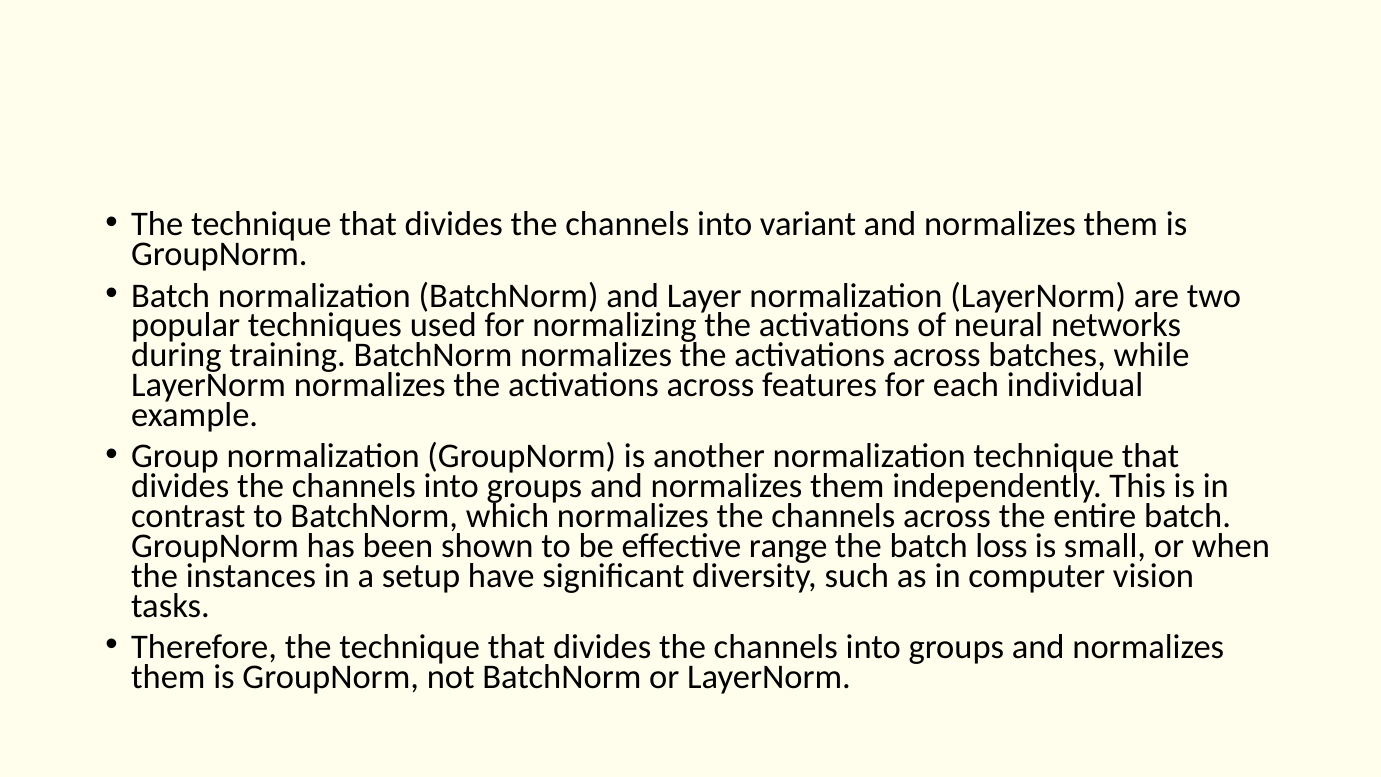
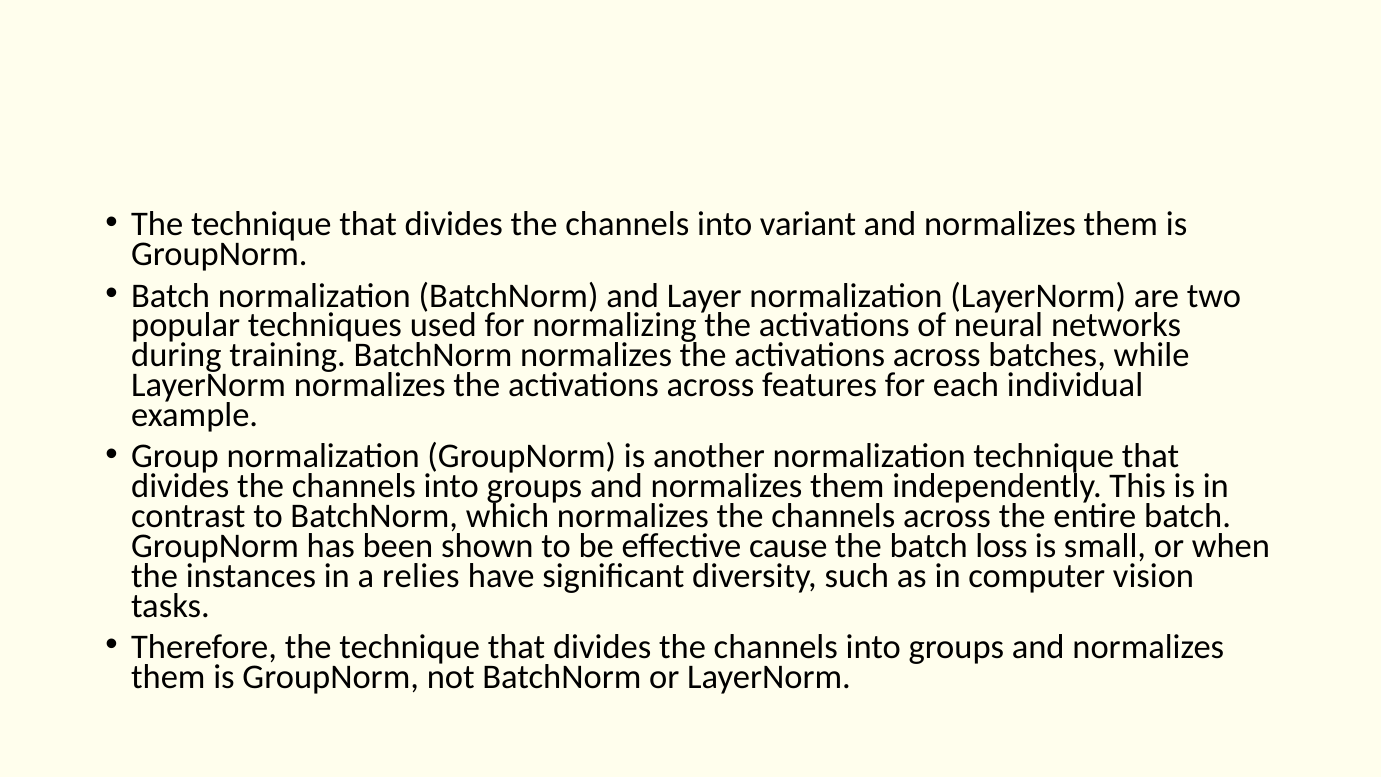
range: range -> cause
setup: setup -> relies
